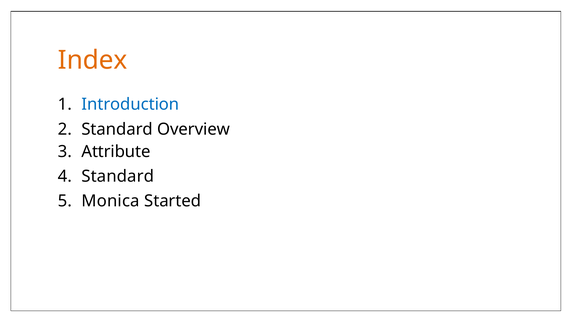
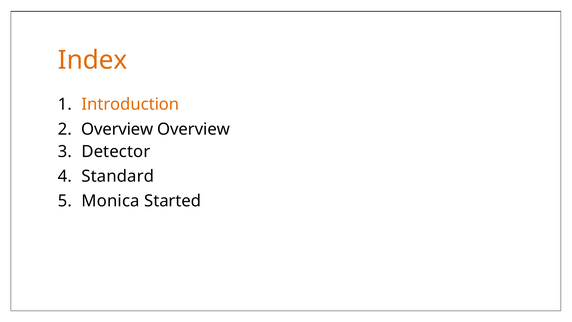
Introduction colour: blue -> orange
Standard at (117, 129): Standard -> Overview
Attribute: Attribute -> Detector
